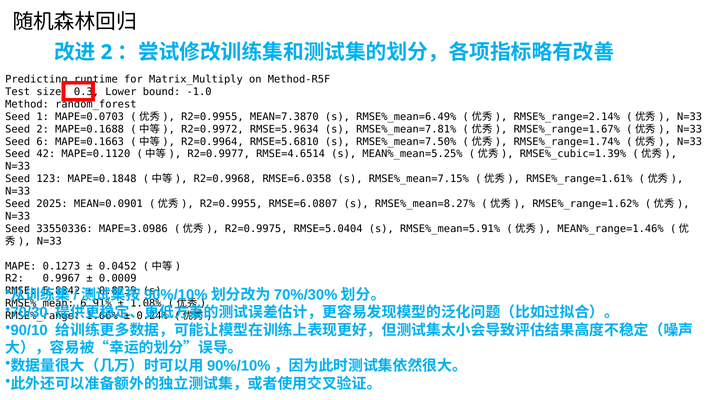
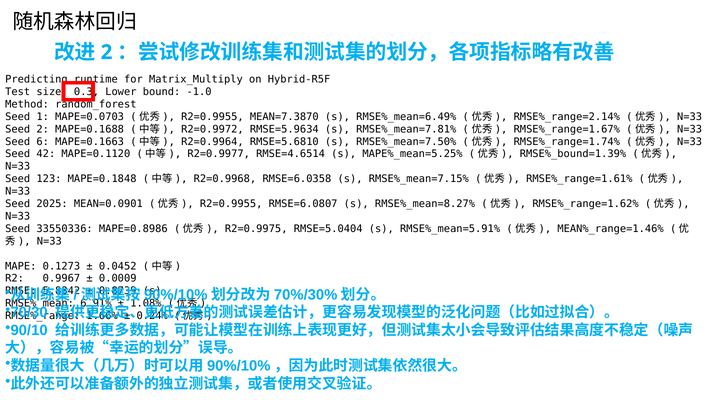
Method-R5F: Method-R5F -> Hybrid-R5F
MEAN%_mean=5.25%: MEAN%_mean=5.25% -> MAPE%_mean=5.25%
RMSE%_cubic=1.39%: RMSE%_cubic=1.39% -> RMSE%_bound=1.39%
MAPE=3.0986: MAPE=3.0986 -> MAPE=0.8986
